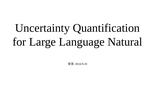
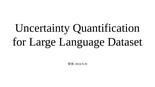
Natural: Natural -> Dataset
